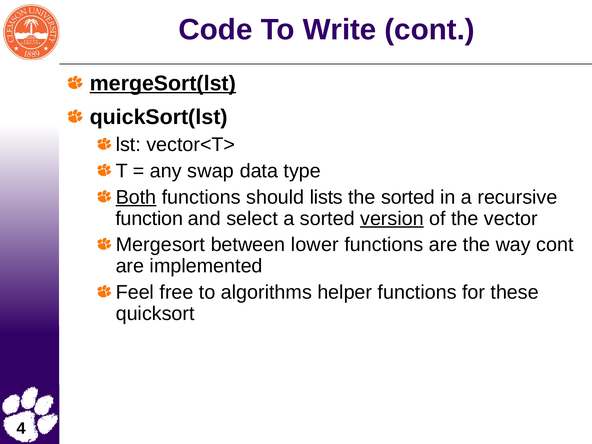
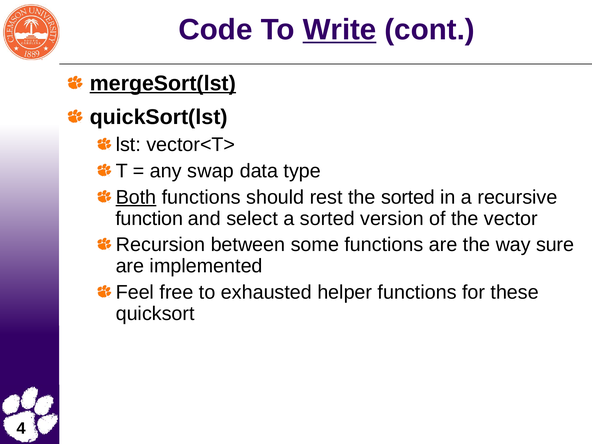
Write underline: none -> present
lists: lists -> rest
version underline: present -> none
Mergesort: Mergesort -> Recursion
lower: lower -> some
way cont: cont -> sure
algorithms: algorithms -> exhausted
